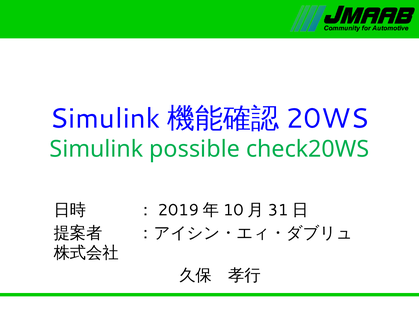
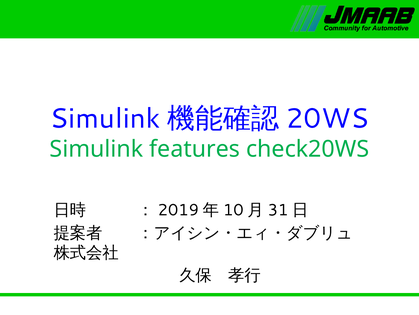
possible: possible -> features
